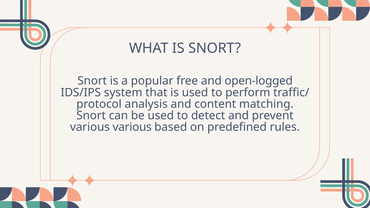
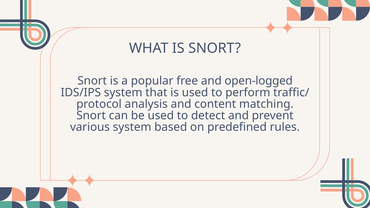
various various: various -> system
